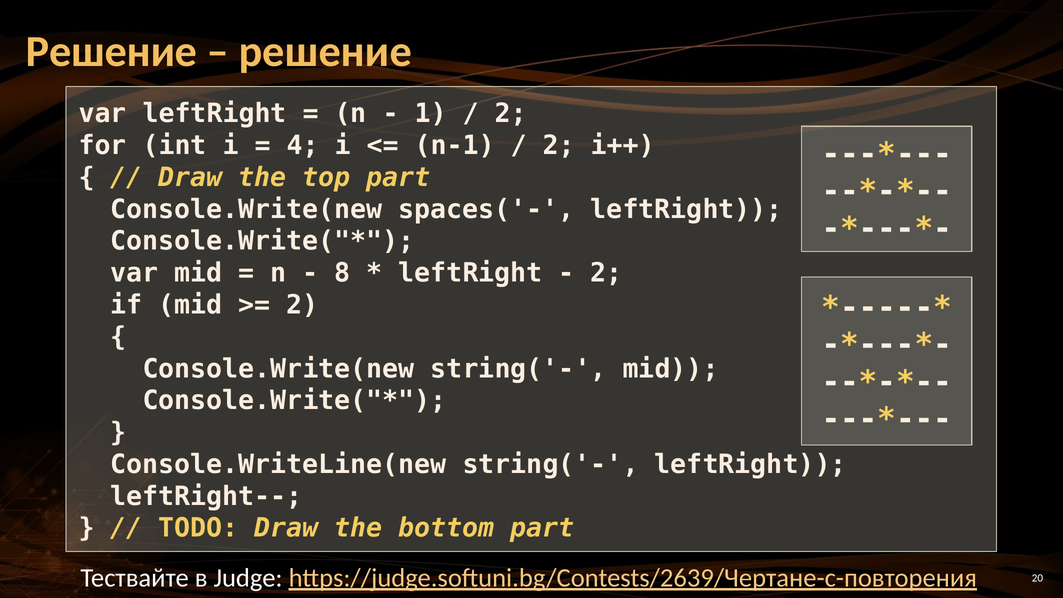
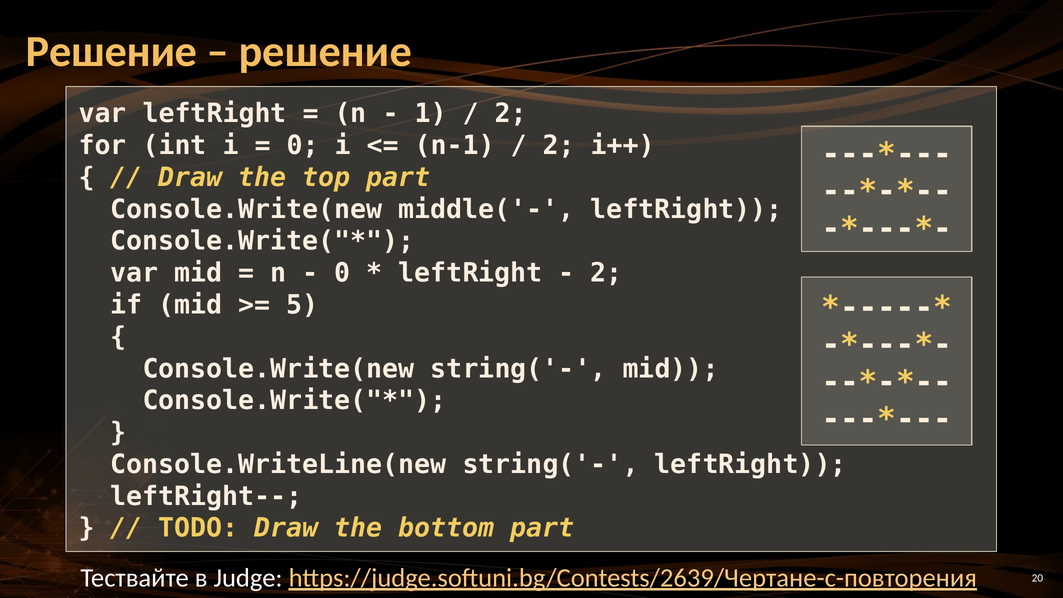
4 at (303, 146): 4 -> 0
spaces('-: spaces('- -> middle('-
8 at (342, 273): 8 -> 0
2 at (302, 305): 2 -> 5
